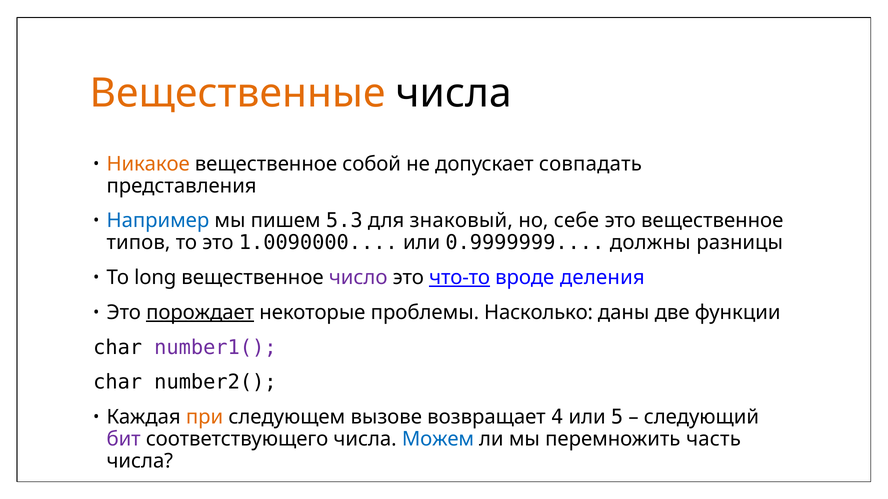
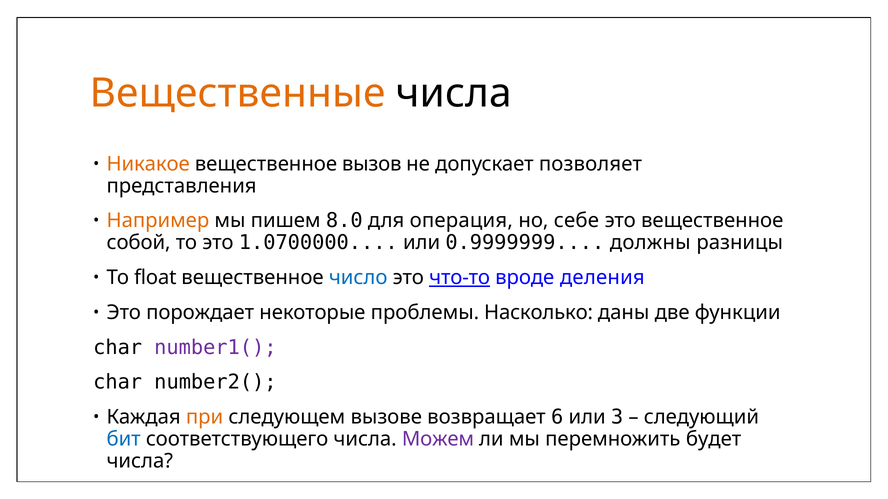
собой: собой -> вызов
совпадать: совпадать -> позволяет
Например colour: blue -> orange
5.3: 5.3 -> 8.0
знаковый: знаковый -> операция
типов: типов -> собой
1.0090000: 1.0090000 -> 1.0700000
long: long -> float
число colour: purple -> blue
порождает underline: present -> none
4: 4 -> 6
5: 5 -> 3
бит colour: purple -> blue
Можем colour: blue -> purple
часть: часть -> будет
